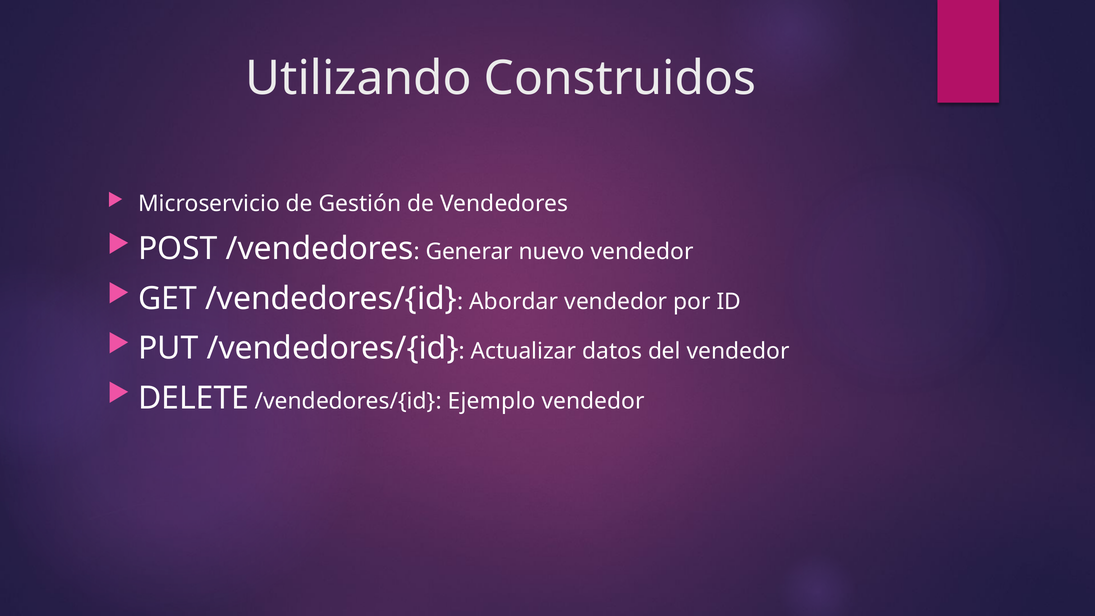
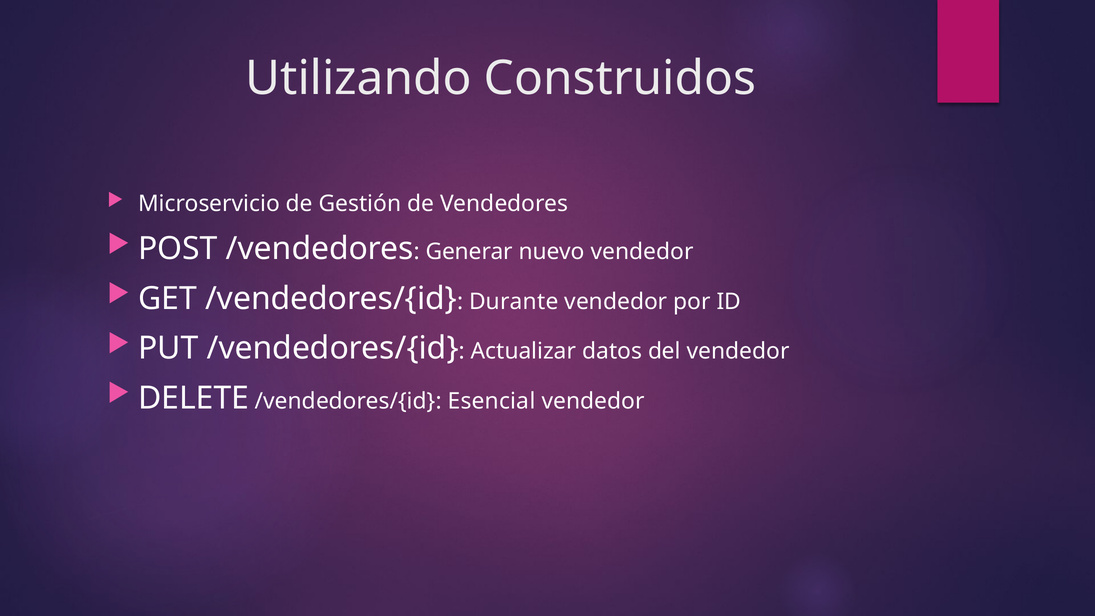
Abordar: Abordar -> Durante
Ejemplo: Ejemplo -> Esencial
